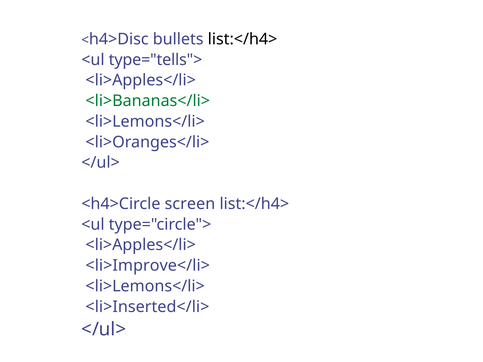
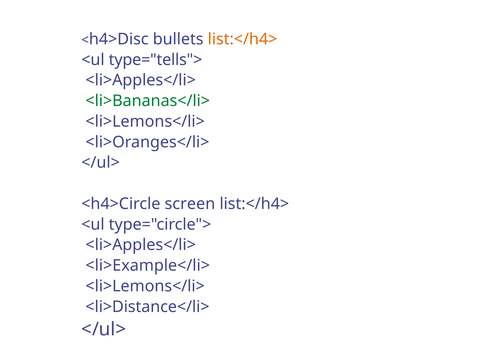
list:</h4> at (243, 39) colour: black -> orange
<li>Improve</li>: <li>Improve</li> -> <li>Example</li>
<li>Inserted</li>: <li>Inserted</li> -> <li>Distance</li>
